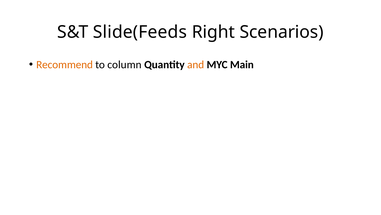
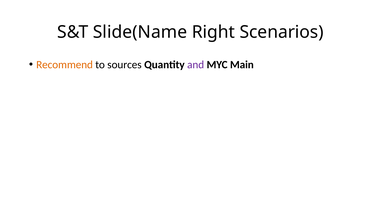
Slide(Feeds: Slide(Feeds -> Slide(Name
column: column -> sources
and colour: orange -> purple
